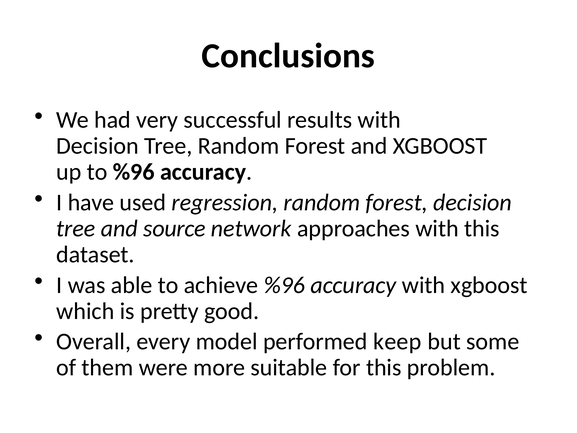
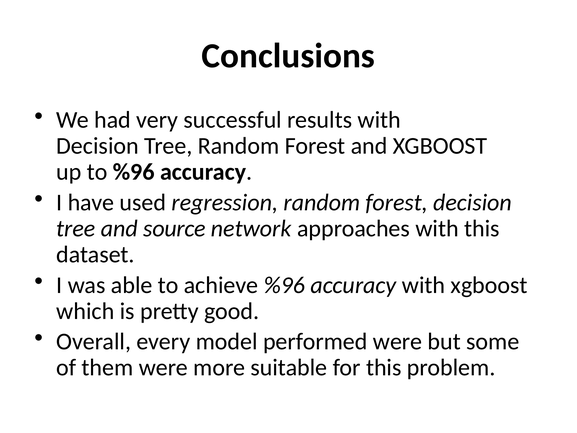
performed keep: keep -> were
